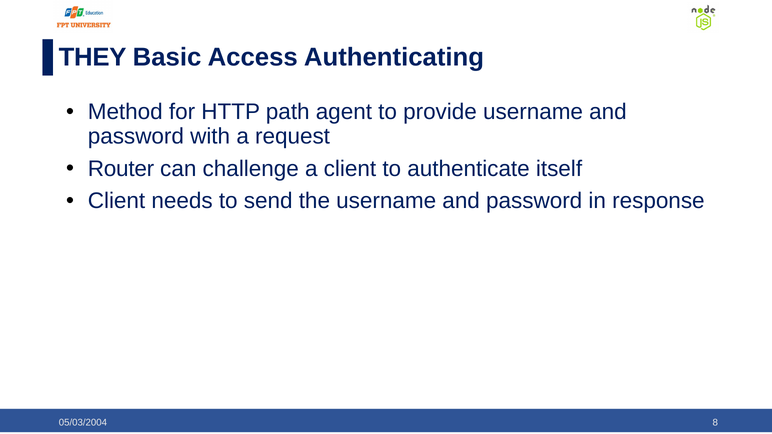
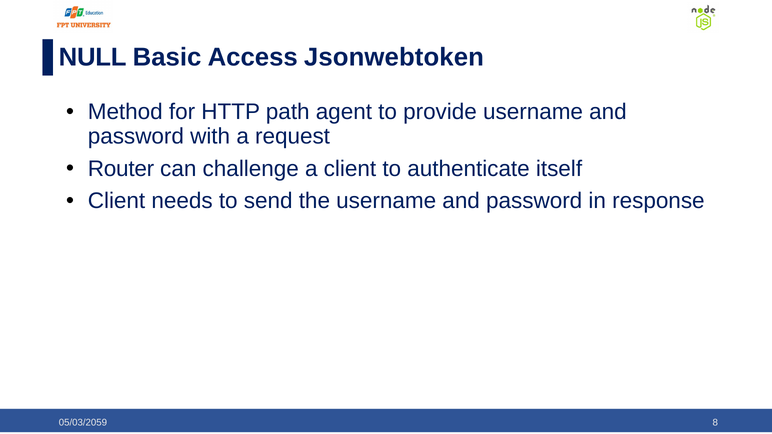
THEY: THEY -> NULL
Authenticating: Authenticating -> Jsonwebtoken
05/03/2004: 05/03/2004 -> 05/03/2059
